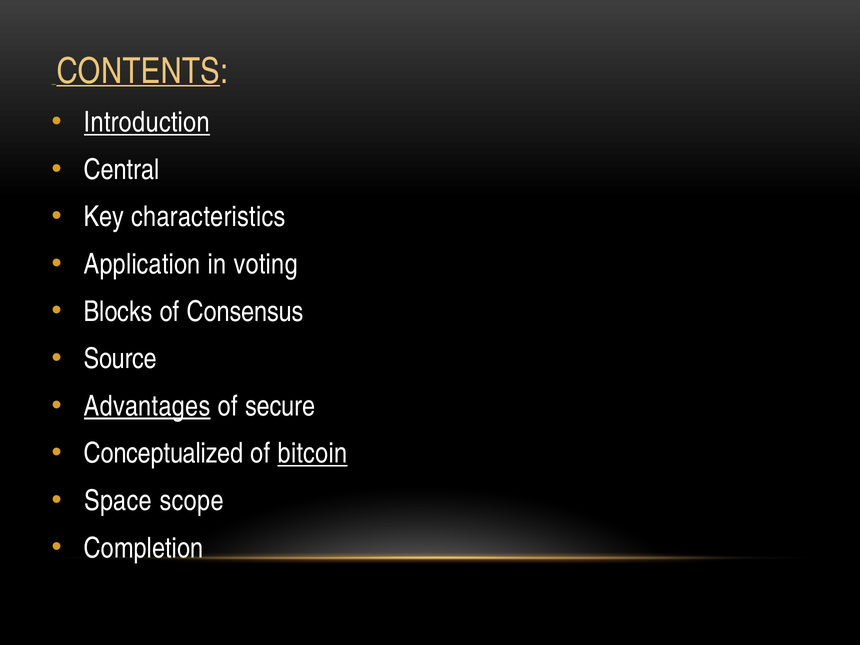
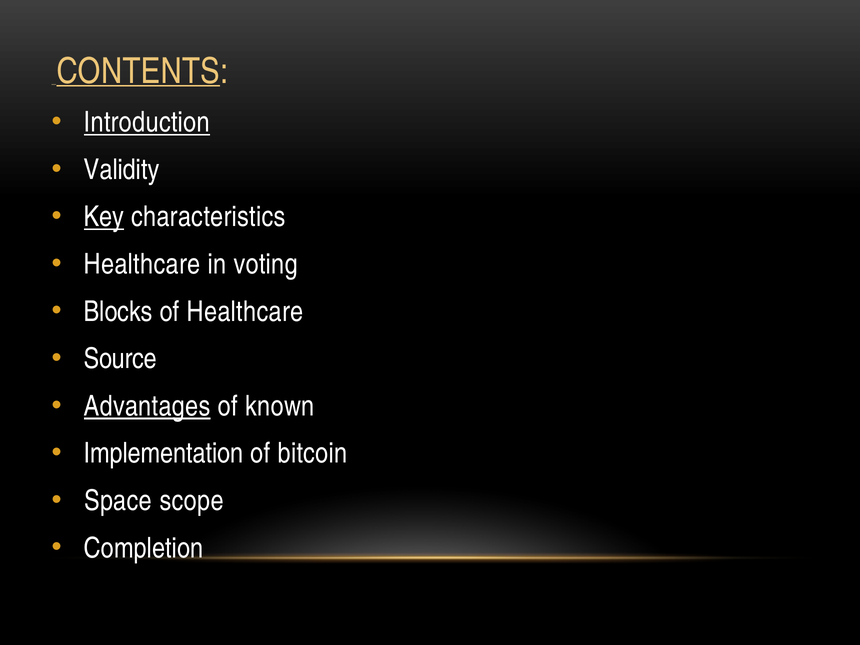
Central: Central -> Validity
Key underline: none -> present
Application at (142, 264): Application -> Healthcare
of Consensus: Consensus -> Healthcare
secure: secure -> known
Conceptualized: Conceptualized -> Implementation
bitcoin underline: present -> none
